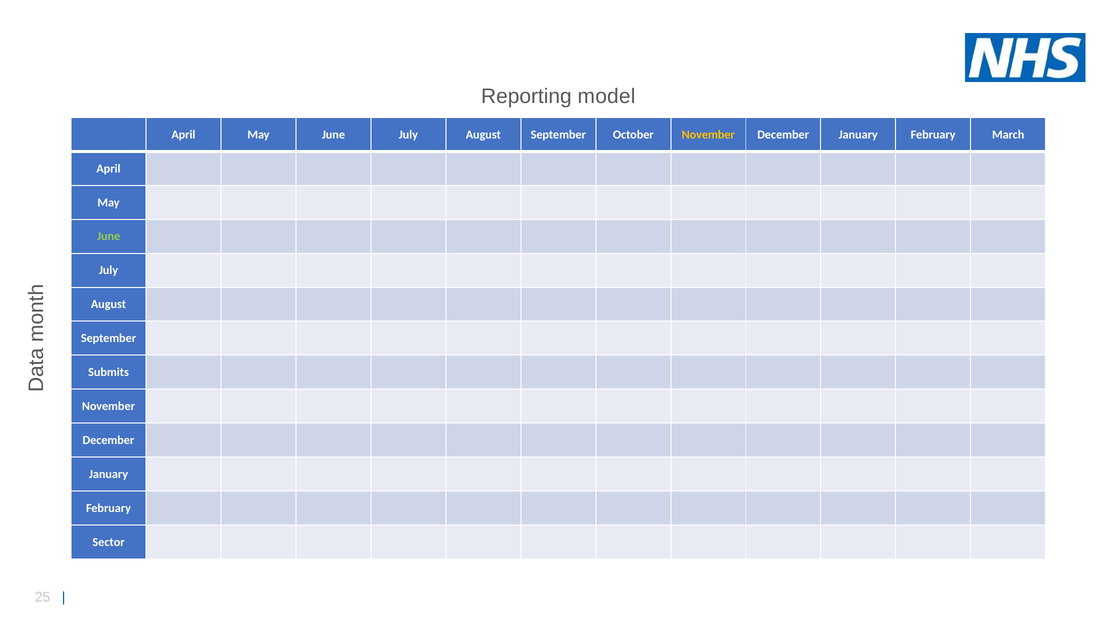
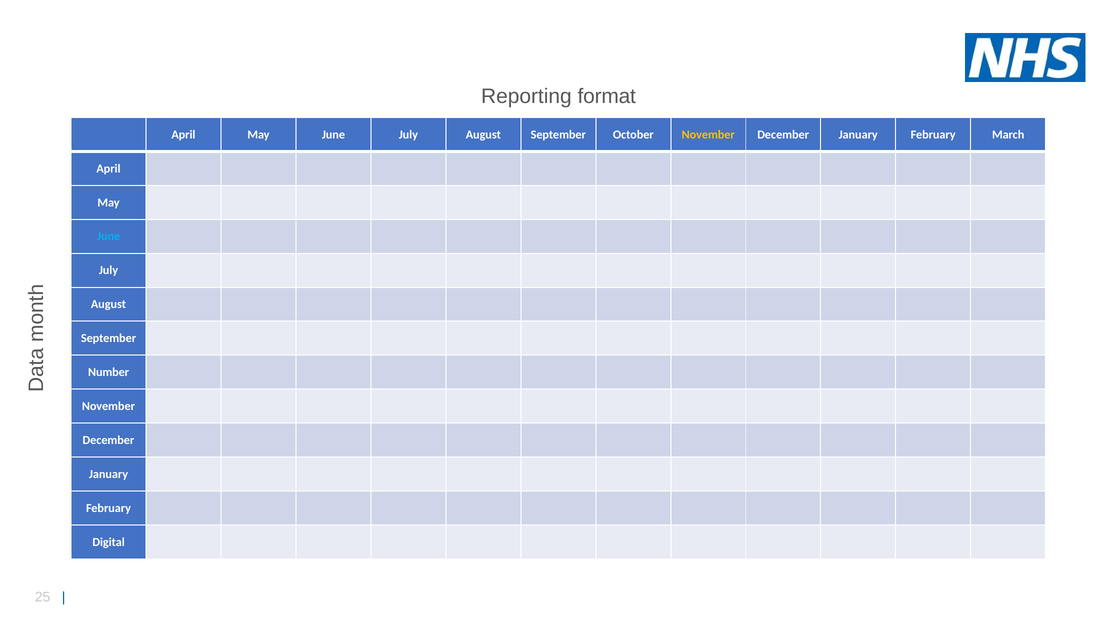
model: model -> format
June at (109, 237) colour: light green -> light blue
Submits: Submits -> Number
Sector: Sector -> Digital
